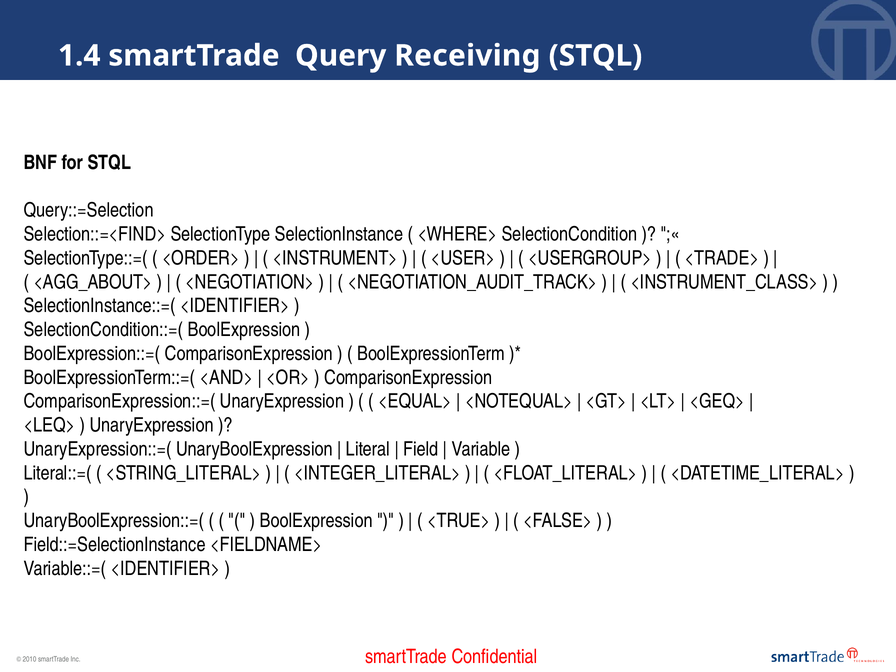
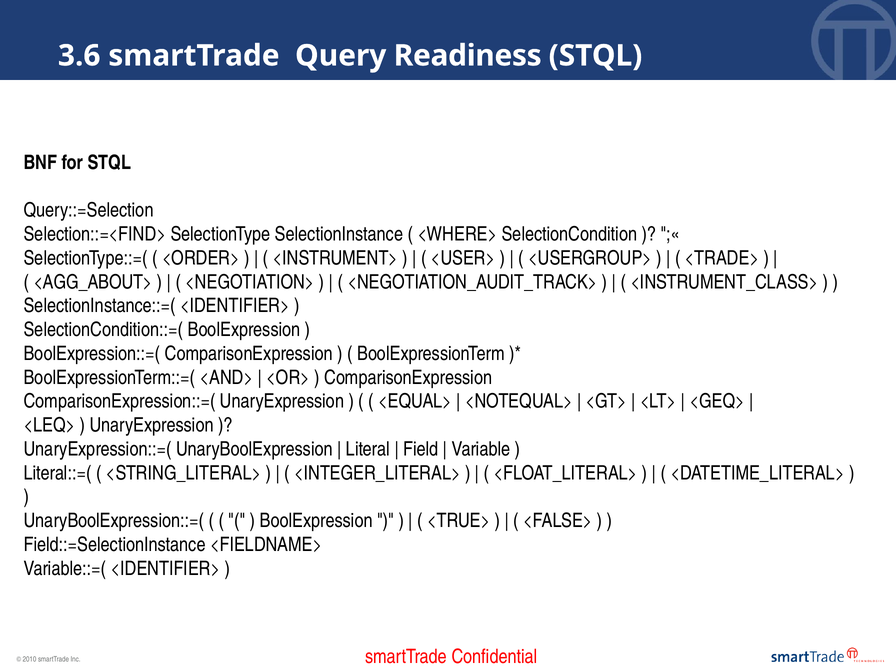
1.4: 1.4 -> 3.6
Receiving: Receiving -> Readiness
